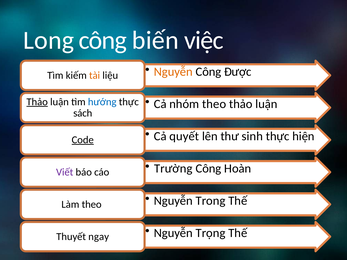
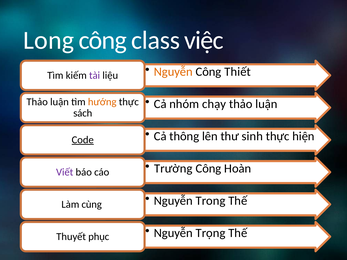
biến: biến -> class
Được: Được -> Thiết
tài colour: orange -> purple
Thảo at (37, 102) underline: present -> none
hướng colour: blue -> orange
nhóm theo: theo -> chạy
quyết: quyết -> thông
Làm theo: theo -> cùng
ngay: ngay -> phục
